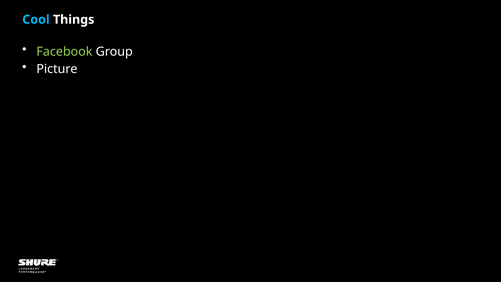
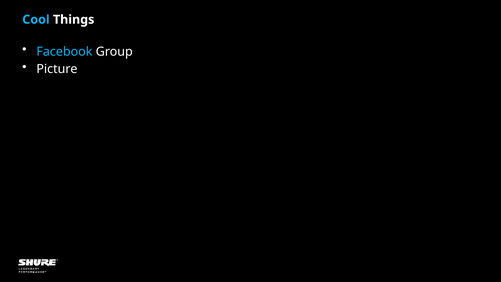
Facebook colour: light green -> light blue
